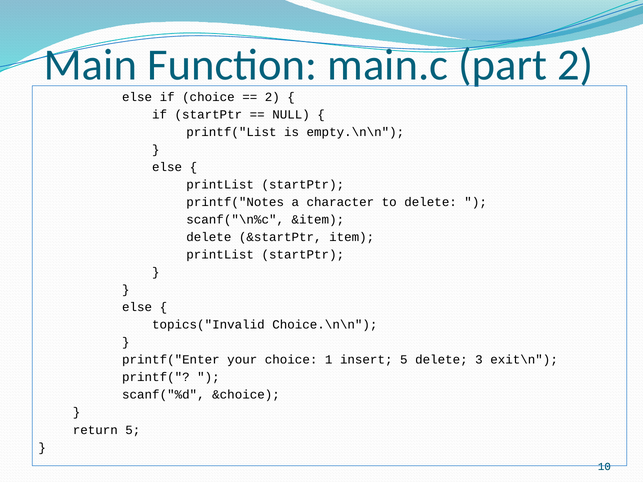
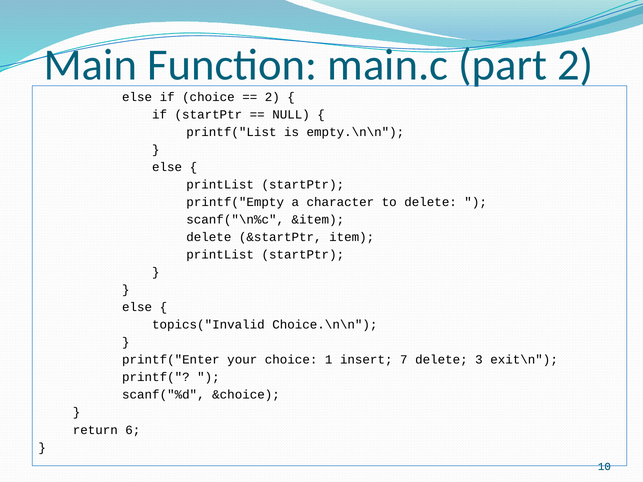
printf("Notes: printf("Notes -> printf("Empty
insert 5: 5 -> 7
return 5: 5 -> 6
